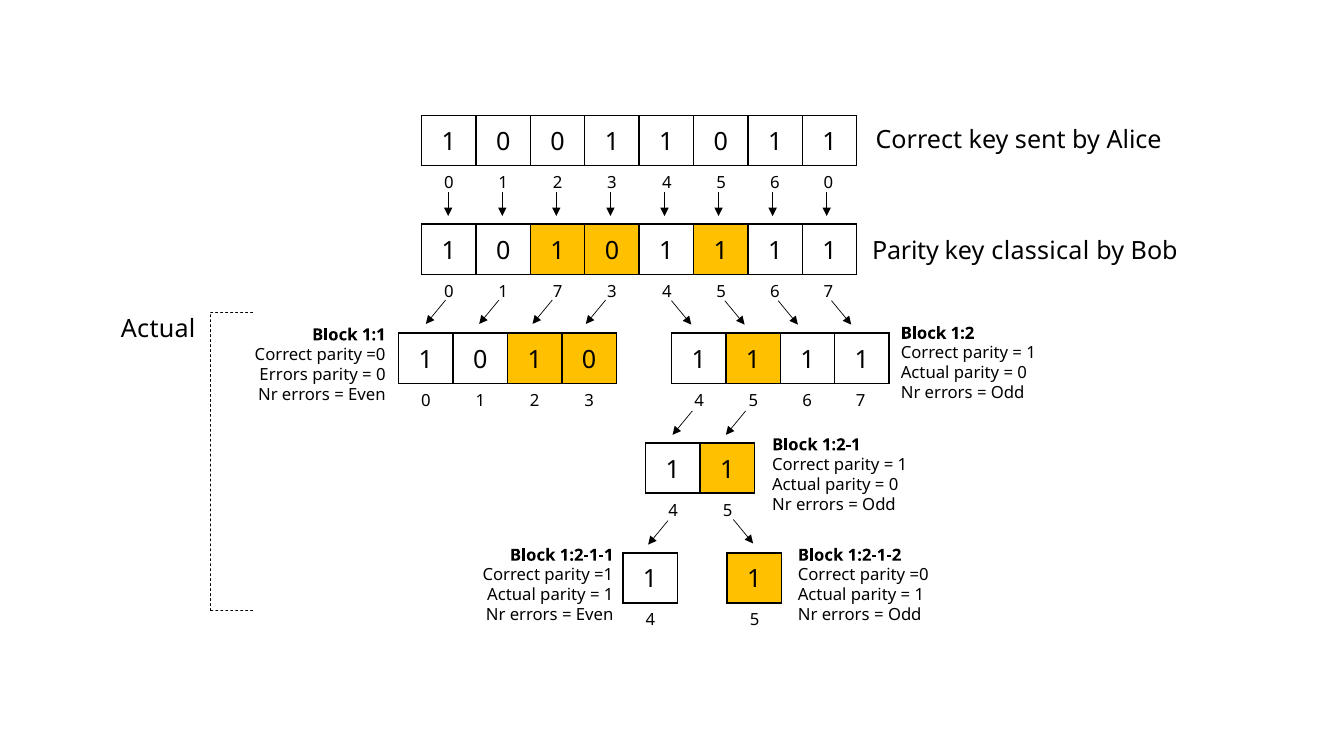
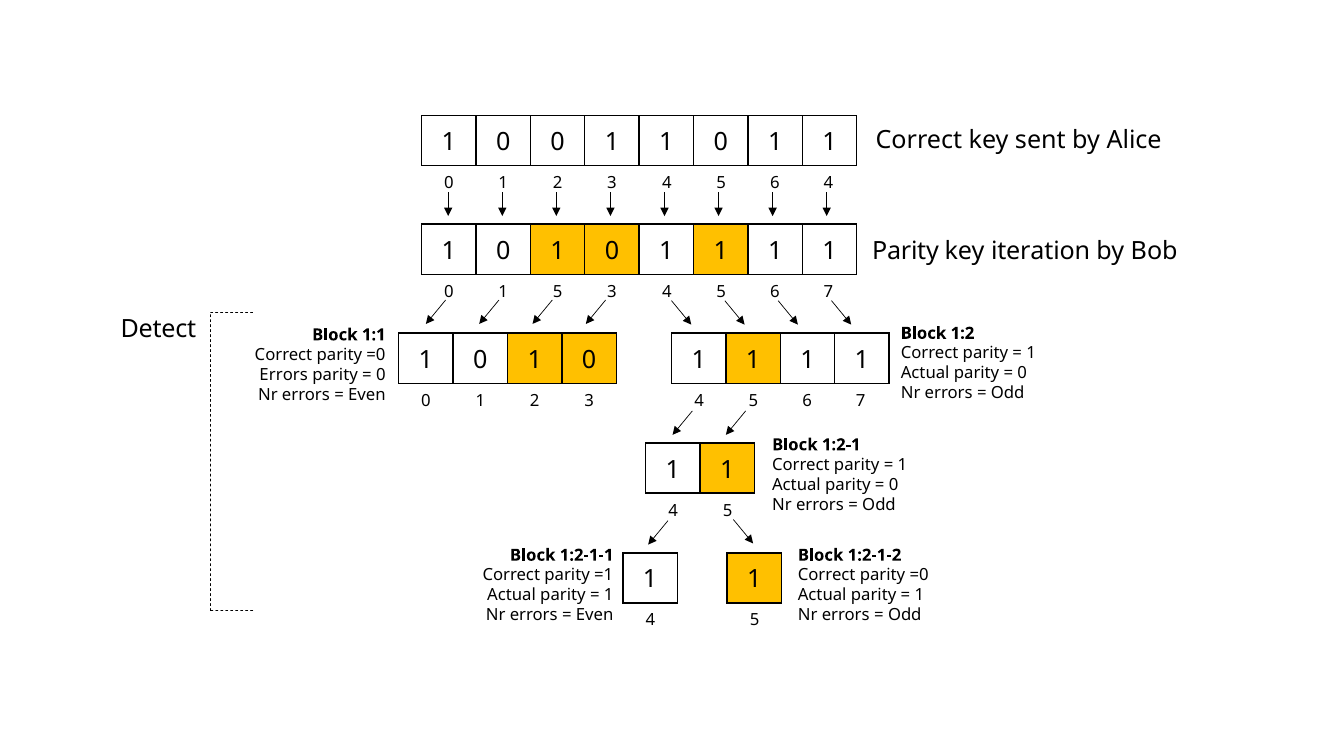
6 0: 0 -> 4
classical: classical -> iteration
0 1 7: 7 -> 5
Actual at (158, 330): Actual -> Detect
